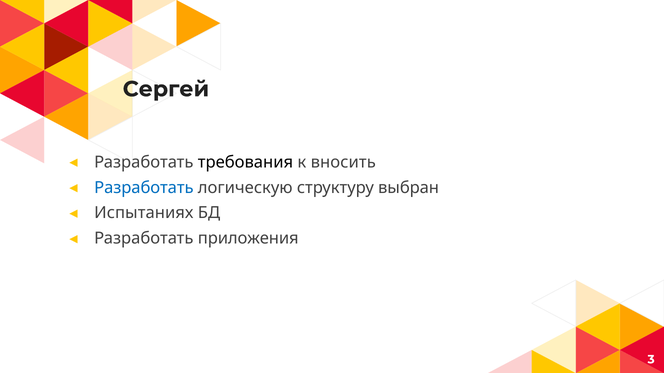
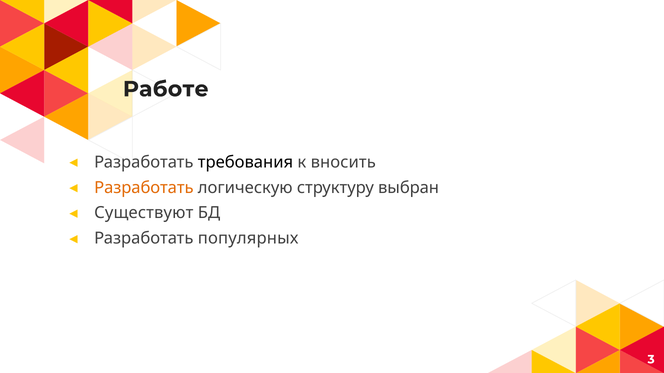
Сергей: Сергей -> Работе
Разработать at (144, 188) colour: blue -> orange
Испытаниях: Испытаниях -> Существуют
приложения: приложения -> популярных
